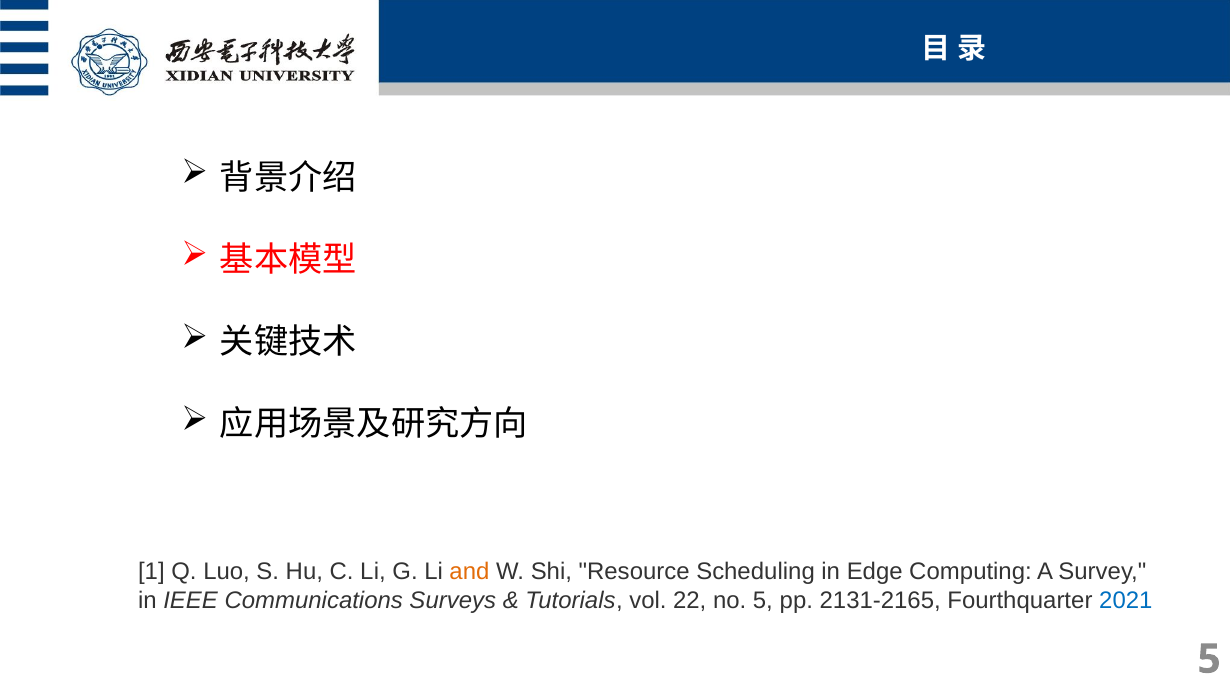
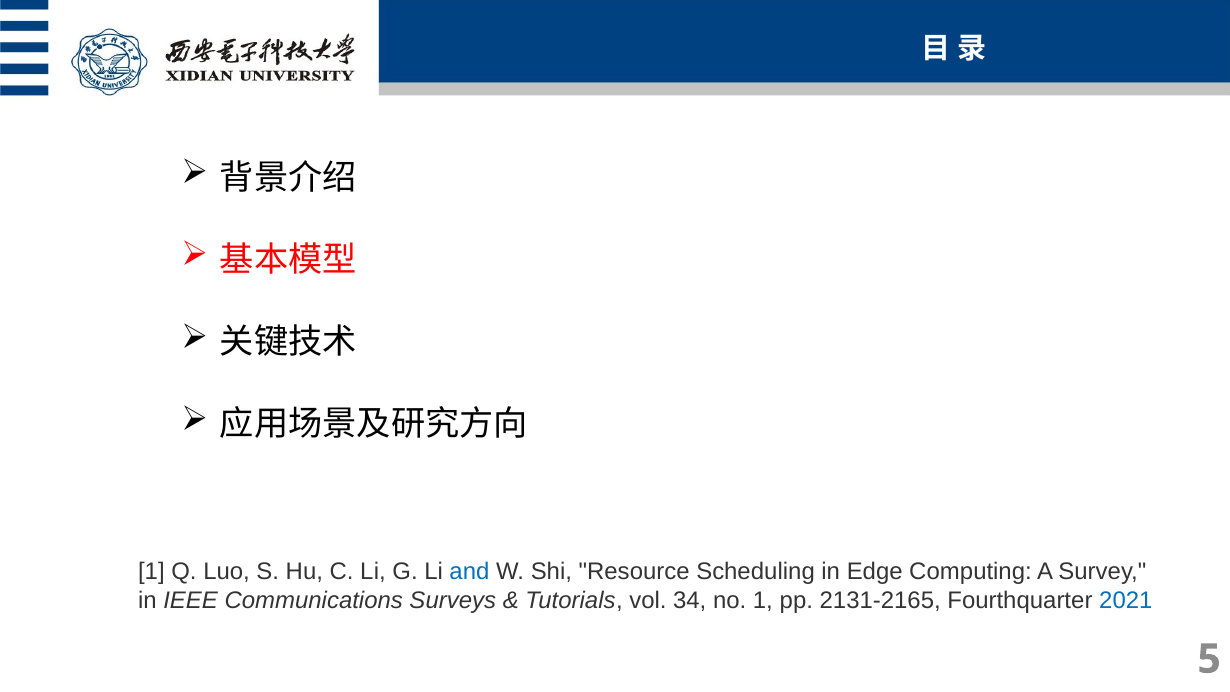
and colour: orange -> blue
22: 22 -> 34
no 5: 5 -> 1
